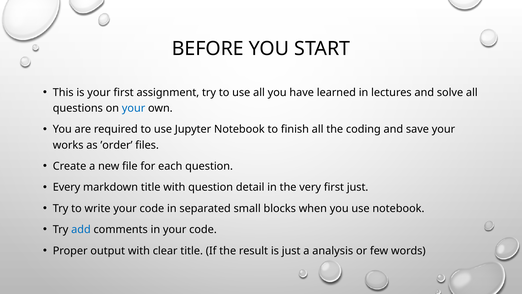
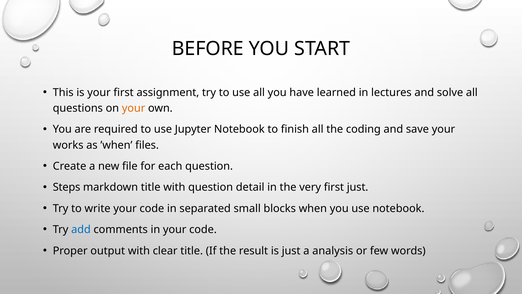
your at (134, 108) colour: blue -> orange
’order: ’order -> ’when
Every: Every -> Steps
